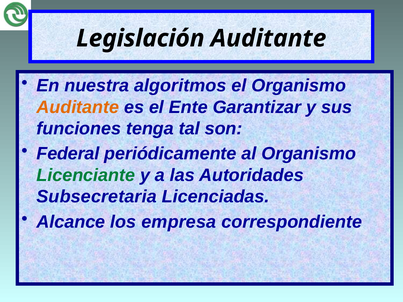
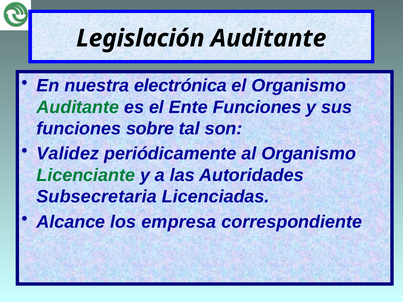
algoritmos: algoritmos -> electrónica
Auditante at (78, 107) colour: orange -> green
Ente Garantizar: Garantizar -> Funciones
tenga: tenga -> sobre
Federal: Federal -> Validez
